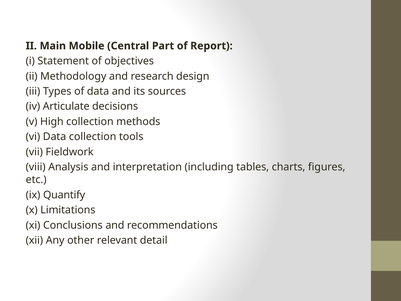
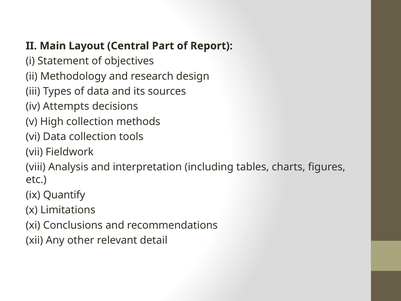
Mobile: Mobile -> Layout
Articulate: Articulate -> Attempts
